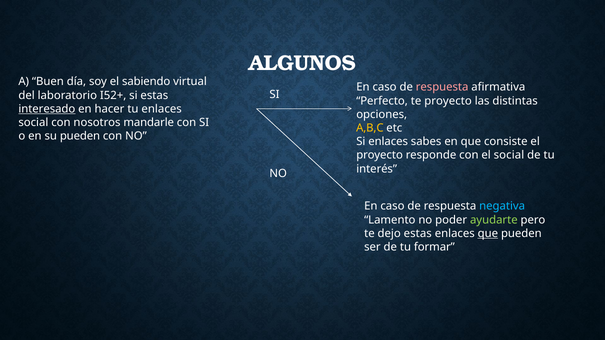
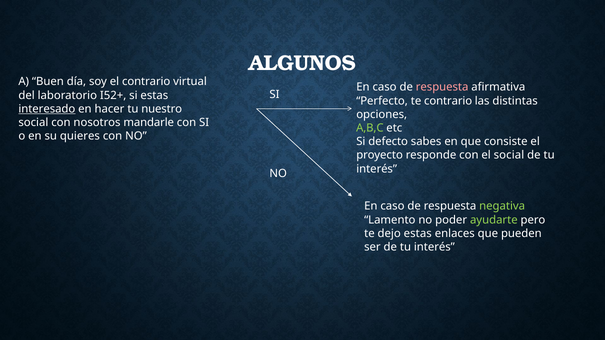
el sabiendo: sabiendo -> contrario
te proyecto: proyecto -> contrario
tu enlaces: enlaces -> nuestro
A,B,C colour: yellow -> light green
su pueden: pueden -> quieres
Si enlaces: enlaces -> defecto
negativa colour: light blue -> light green
que at (488, 234) underline: present -> none
ser de tu formar: formar -> interés
